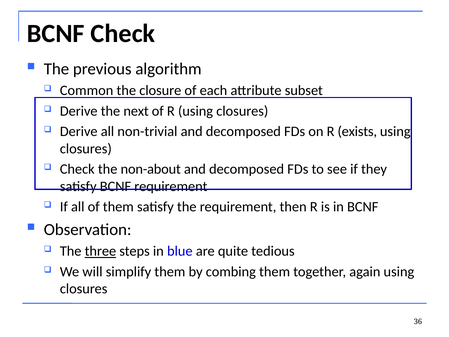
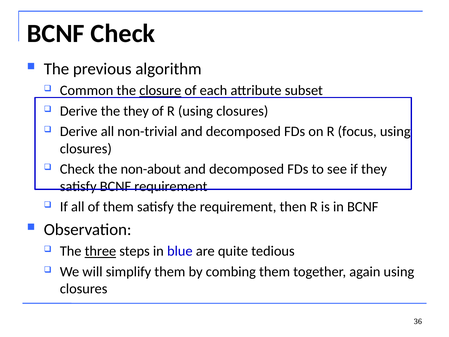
closure underline: none -> present
the next: next -> they
exists: exists -> focus
